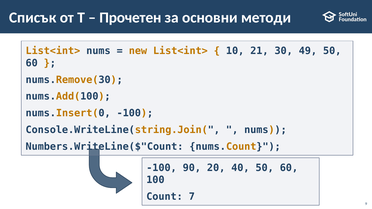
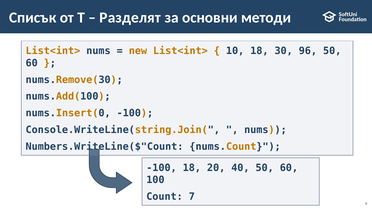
Прочетен: Прочетен -> Разделят
10 21: 21 -> 18
49: 49 -> 96
-100 90: 90 -> 18
